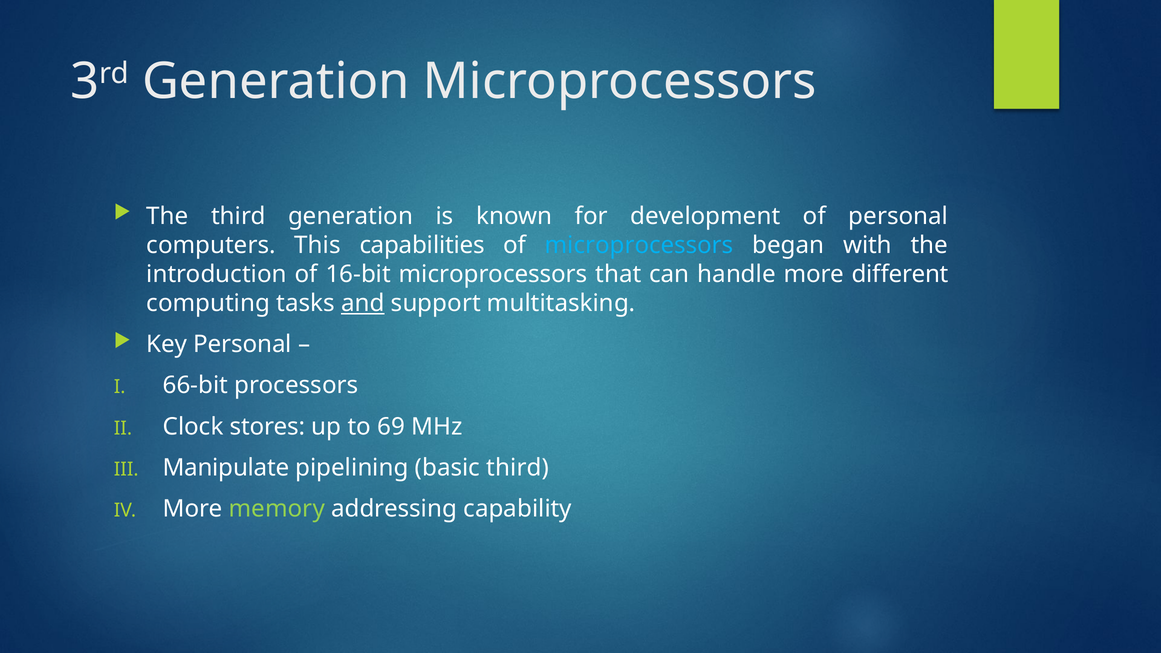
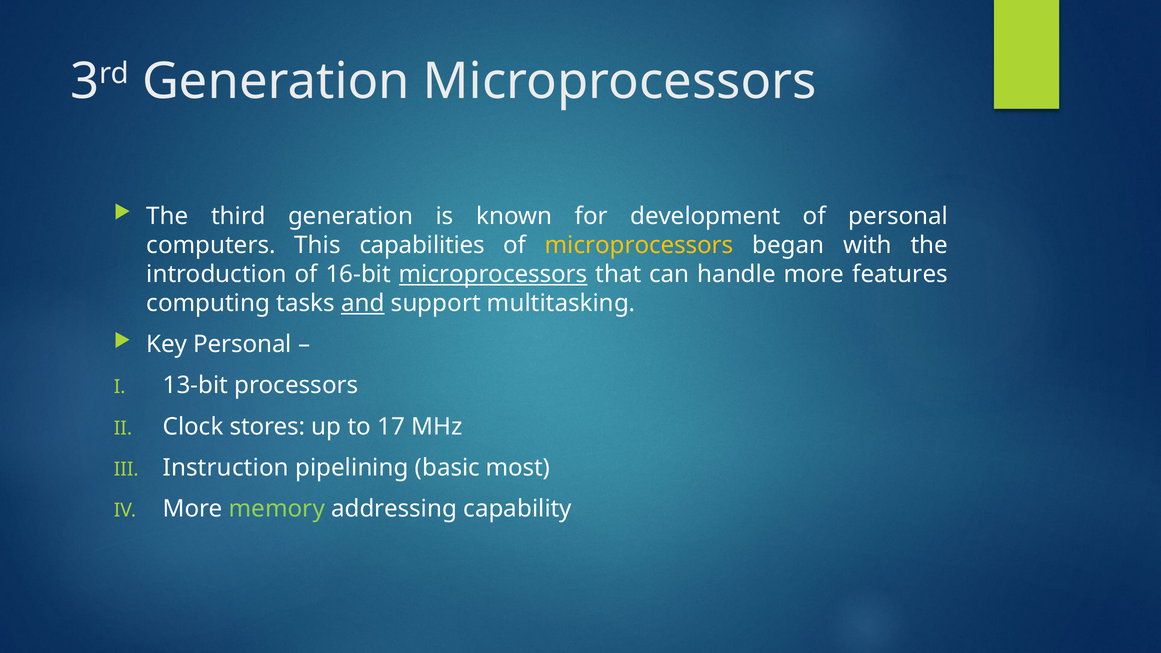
microprocessors at (639, 245) colour: light blue -> yellow
microprocessors at (493, 274) underline: none -> present
different: different -> features
66-bit: 66-bit -> 13-bit
69: 69 -> 17
Manipulate: Manipulate -> Instruction
basic third: third -> most
